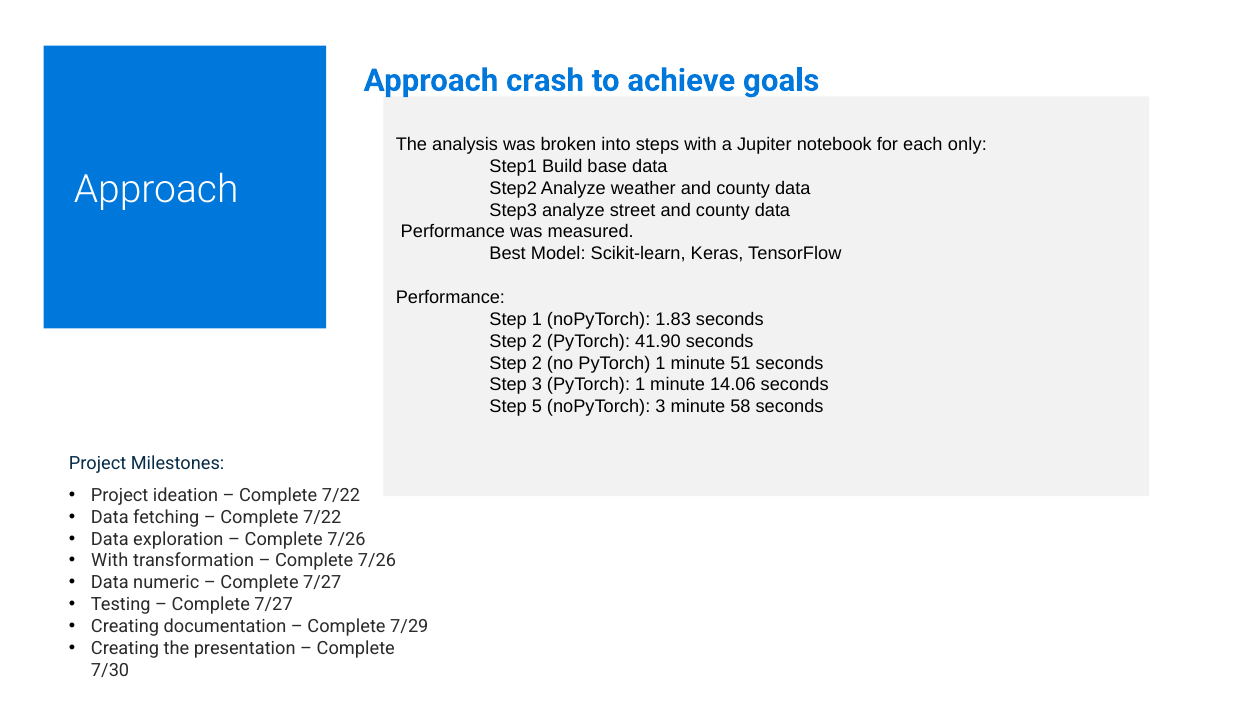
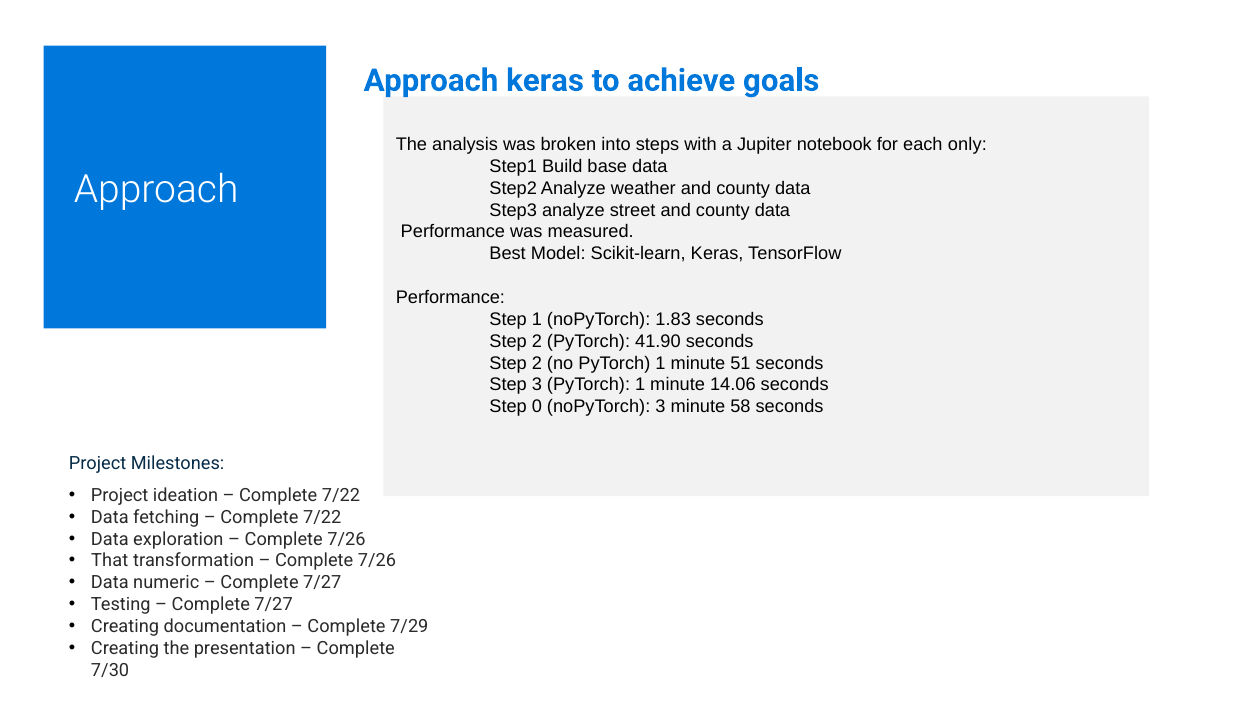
Approach crash: crash -> keras
5: 5 -> 0
With at (110, 561): With -> That
